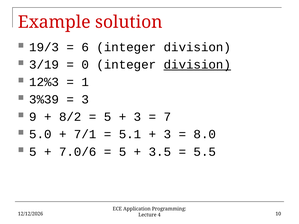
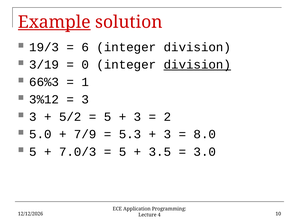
Example underline: none -> present
12%3: 12%3 -> 66%3
3%39: 3%39 -> 3%12
9 at (33, 117): 9 -> 3
8/2: 8/2 -> 5/2
7: 7 -> 2
7/1: 7/1 -> 7/9
5.1: 5.1 -> 5.3
7.0/6: 7.0/6 -> 7.0/3
5.5: 5.5 -> 3.0
